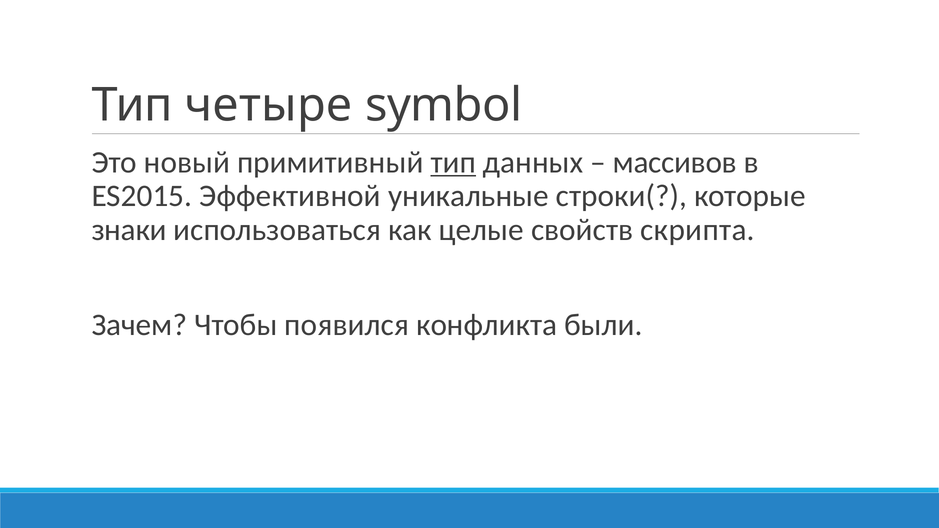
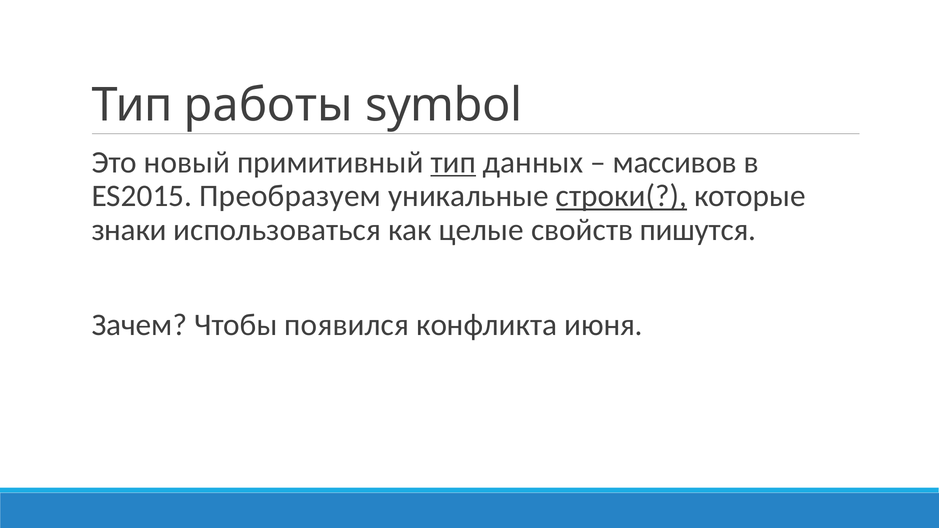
четыре: четыре -> работы
Эффективной: Эффективной -> Преобразуем
строки( underline: none -> present
скрипта: скрипта -> пишутся
были: были -> июня
